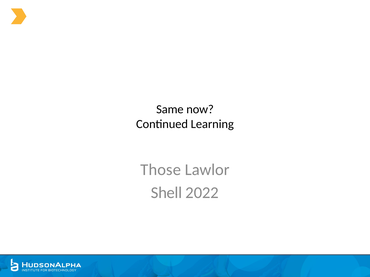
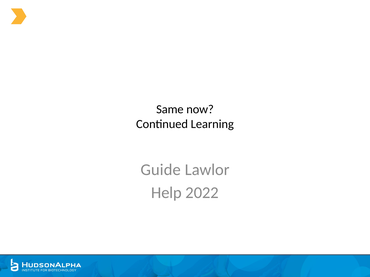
Those: Those -> Guide
Shell: Shell -> Help
